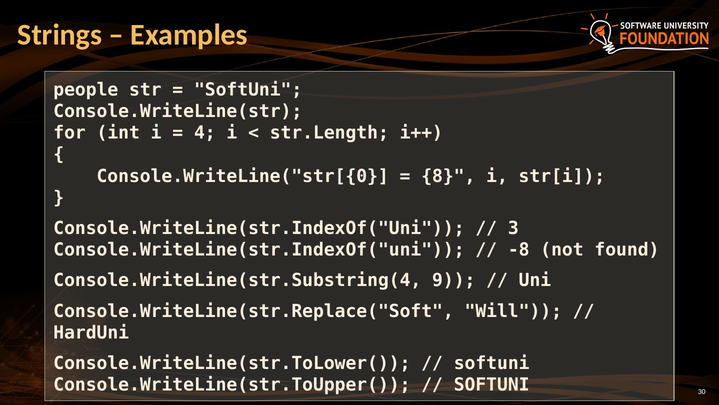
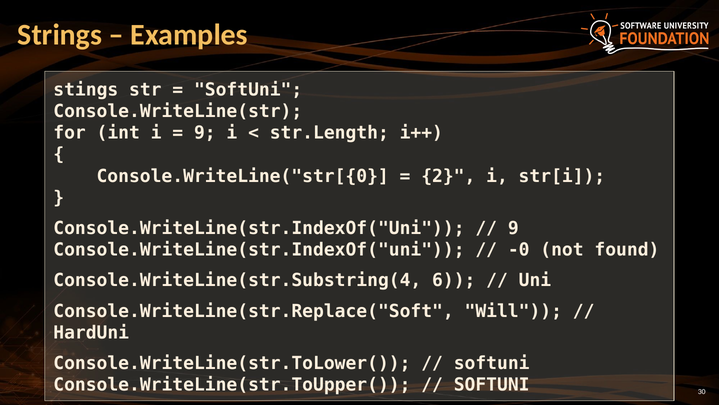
people: people -> stings
4 at (205, 133): 4 -> 9
8: 8 -> 2
3 at (513, 228): 3 -> 9
-8: -8 -> -0
9: 9 -> 6
